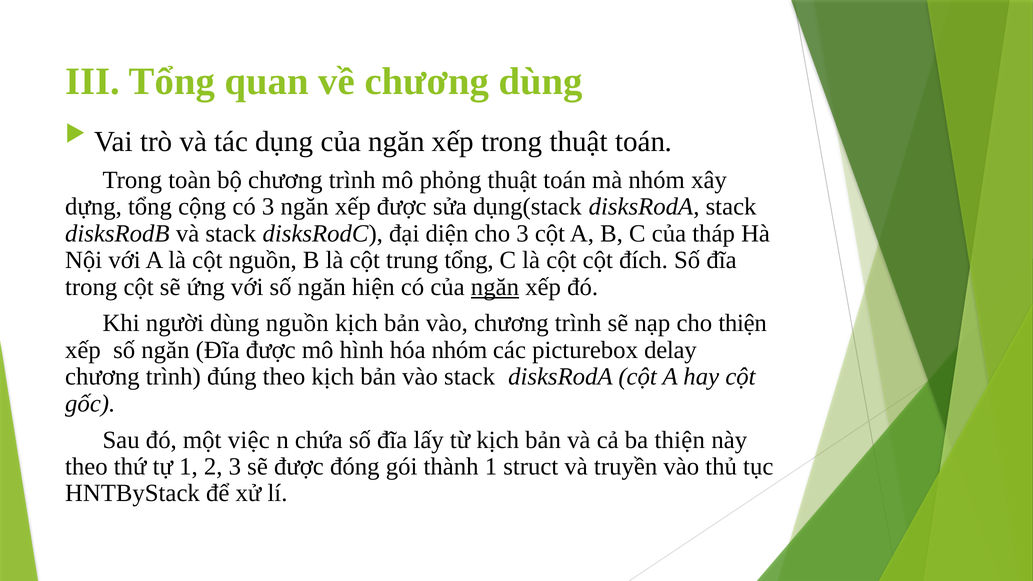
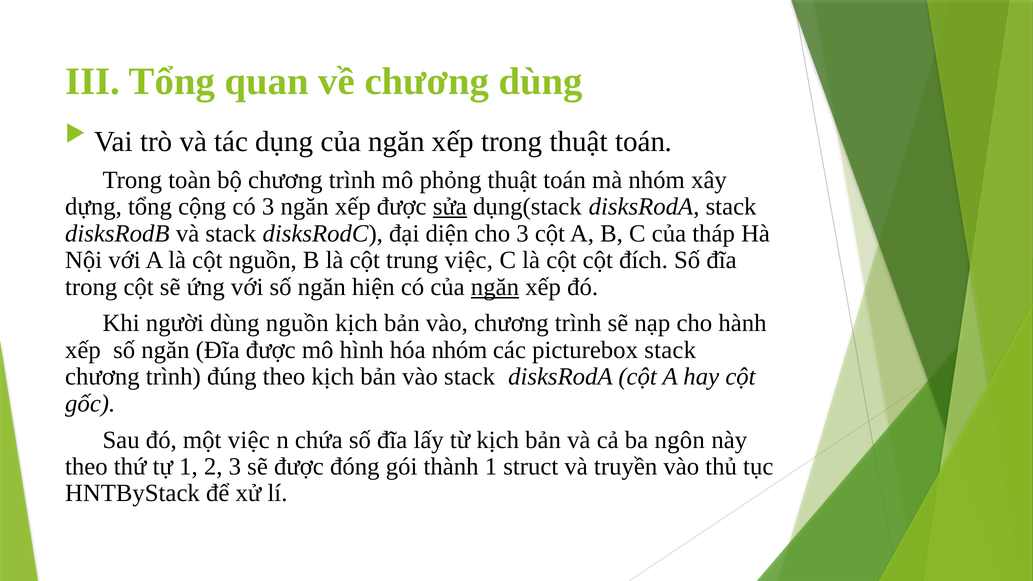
sửa underline: none -> present
trung tổng: tổng -> việc
cho thiện: thiện -> hành
picturebox delay: delay -> stack
ba thiện: thiện -> ngôn
